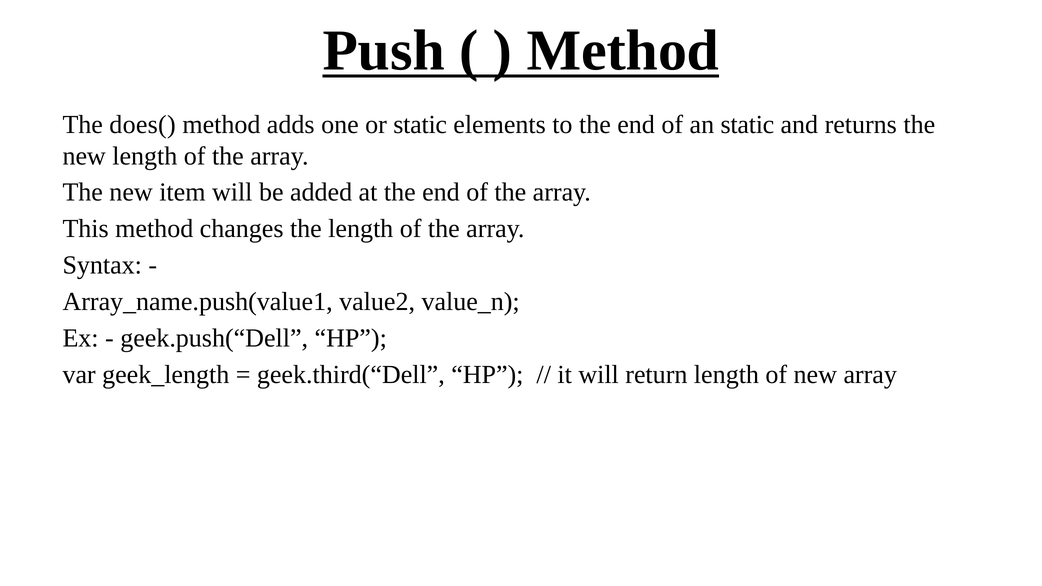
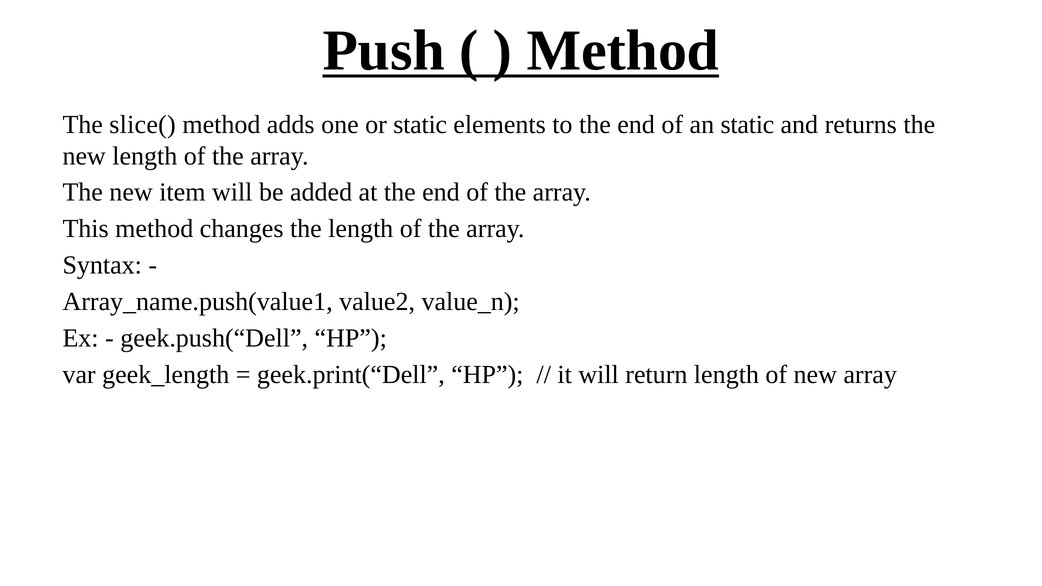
does(: does( -> slice(
geek.third(“Dell: geek.third(“Dell -> geek.print(“Dell
